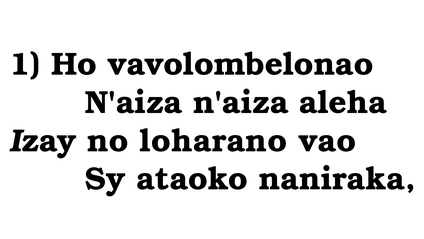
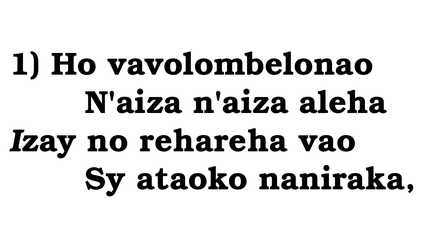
loharano: loharano -> rehareha
